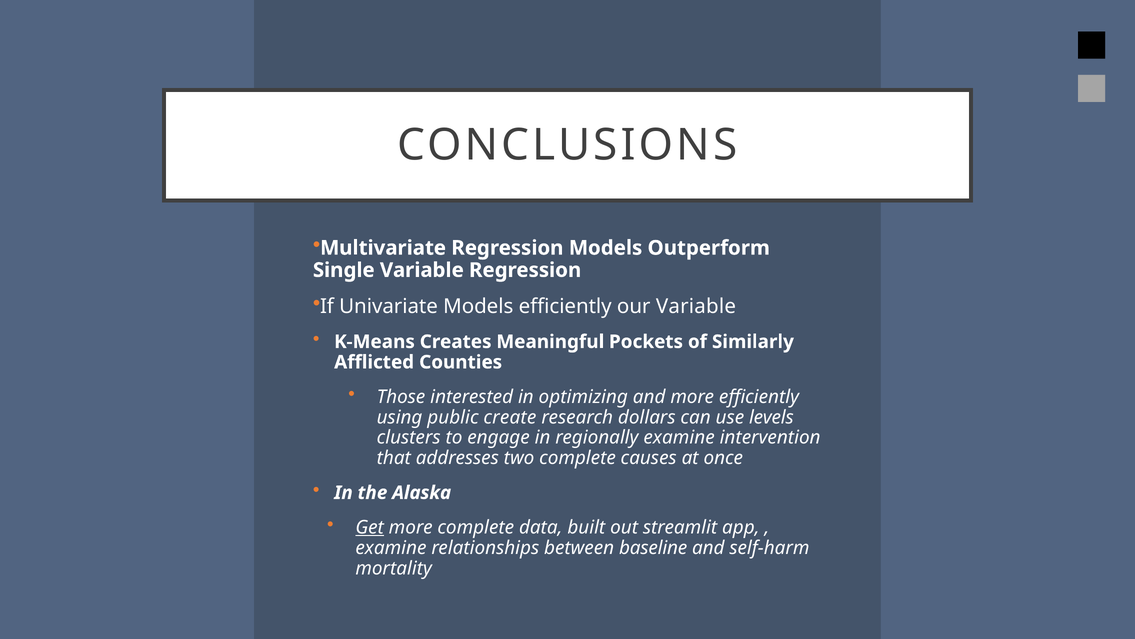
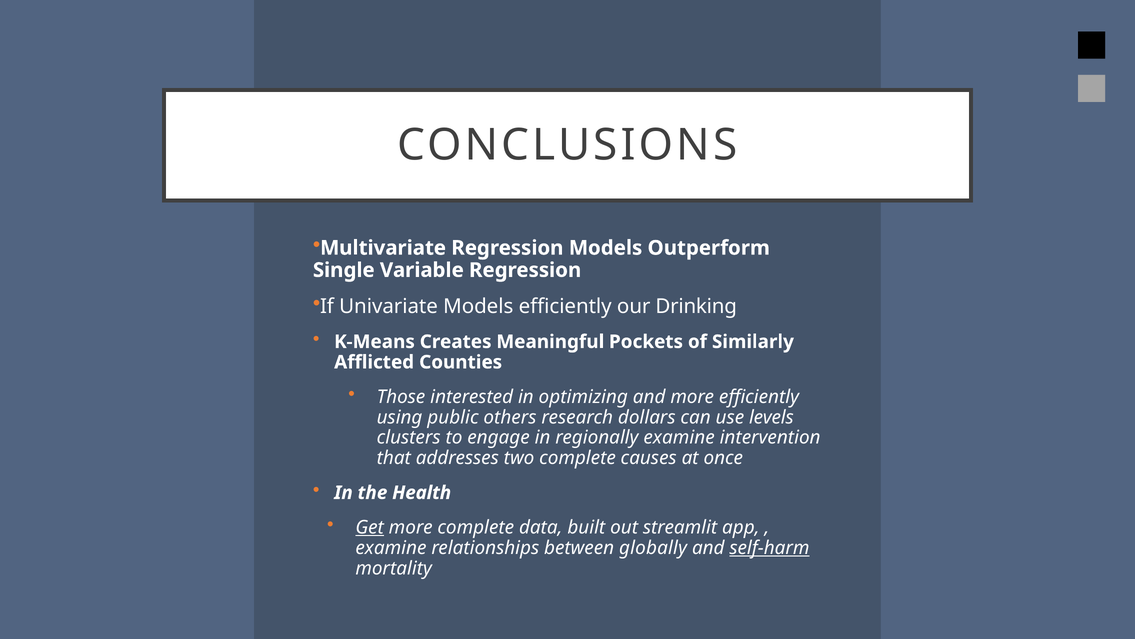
our Variable: Variable -> Drinking
create: create -> others
Alaska: Alaska -> Health
baseline: baseline -> globally
self-harm underline: none -> present
